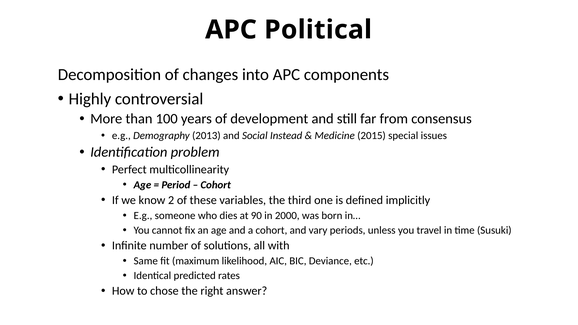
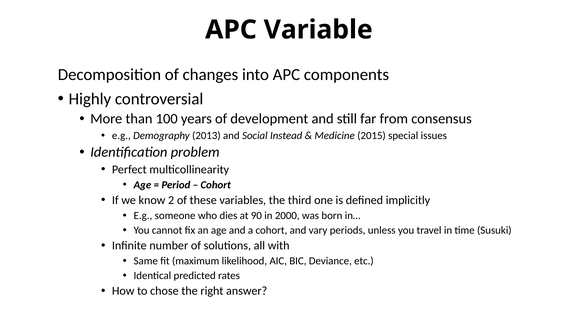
Political: Political -> Variable
